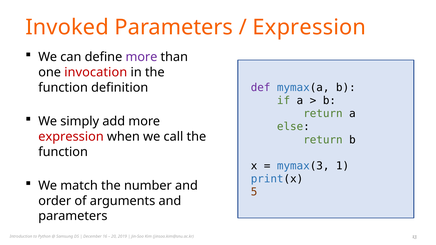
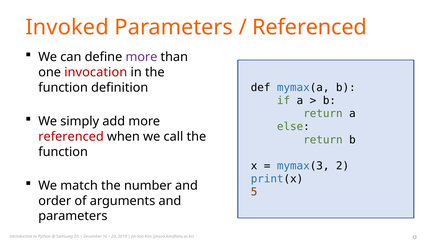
Expression at (309, 27): Expression -> Referenced
def colour: purple -> black
expression at (71, 137): expression -> referenced
1: 1 -> 2
